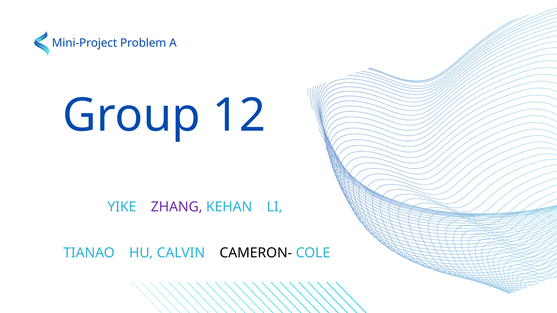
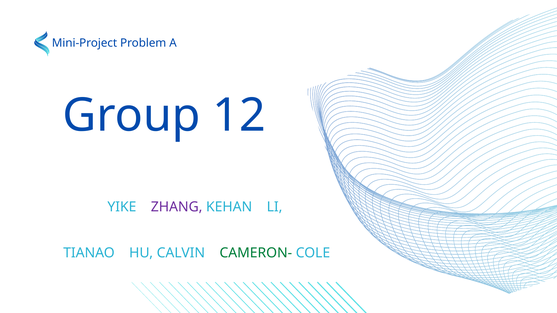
CAMERON- colour: black -> green
